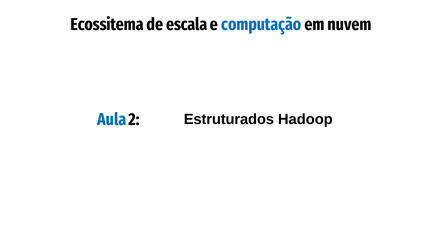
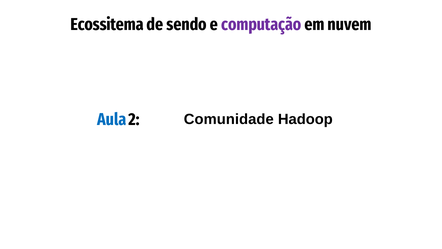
escala: escala -> sendo
computação colour: blue -> purple
Estruturados: Estruturados -> Comunidade
